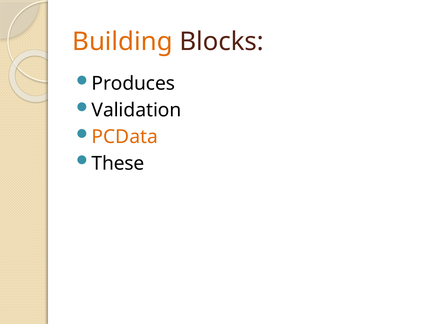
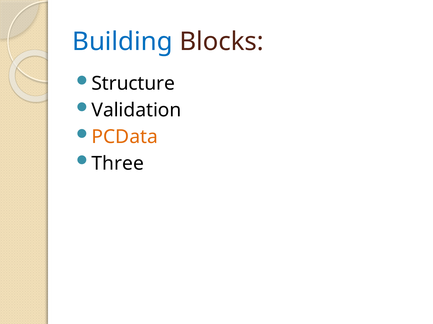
Building colour: orange -> blue
Produces: Produces -> Structure
These: These -> Three
